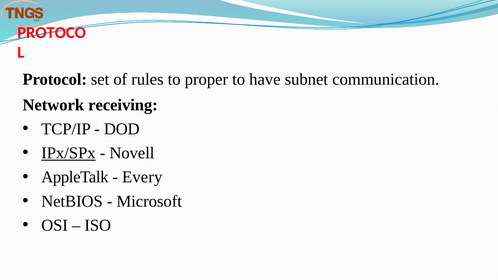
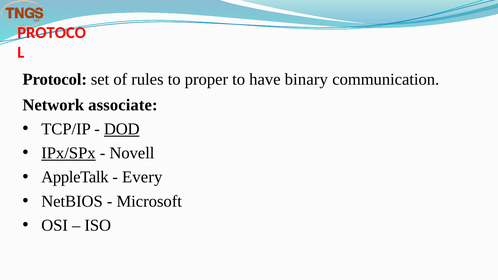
subnet: subnet -> binary
receiving: receiving -> associate
DOD underline: none -> present
